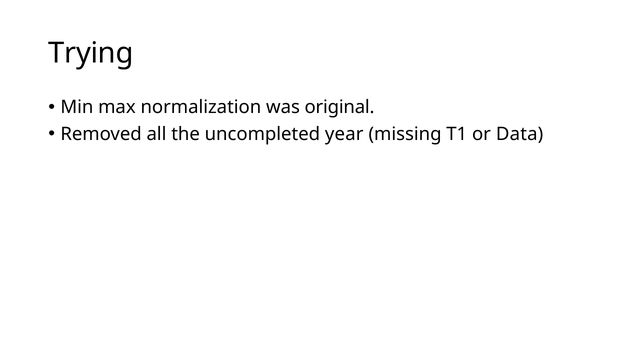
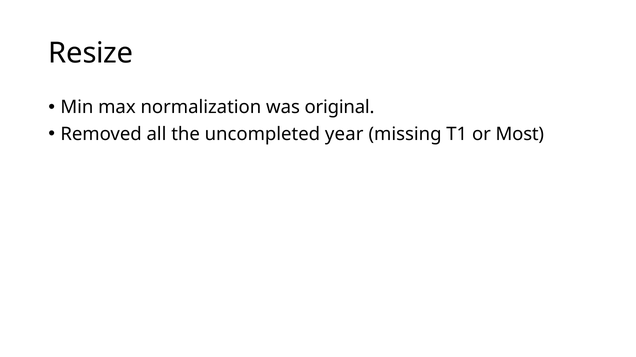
Trying: Trying -> Resize
Data: Data -> Most
